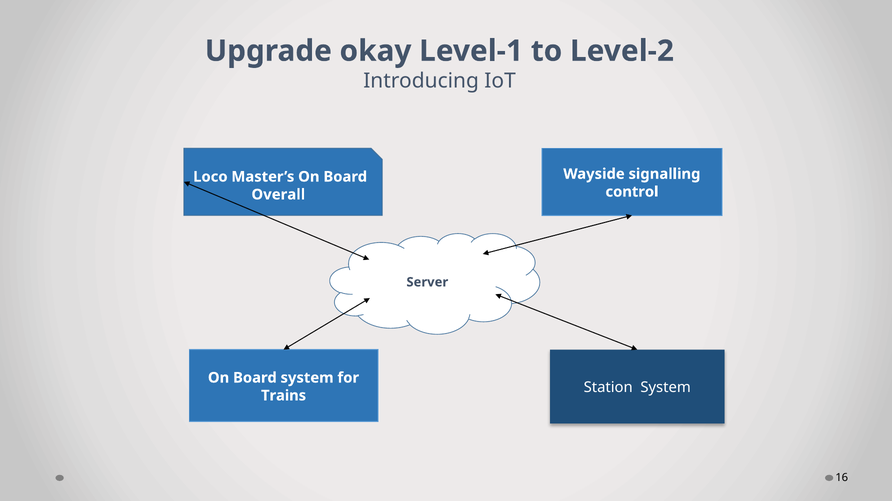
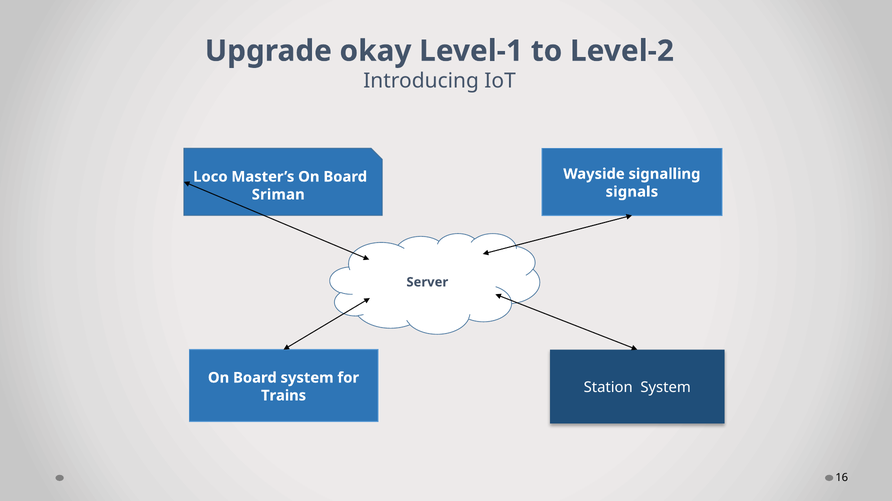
control: control -> signals
Overall: Overall -> Sriman
